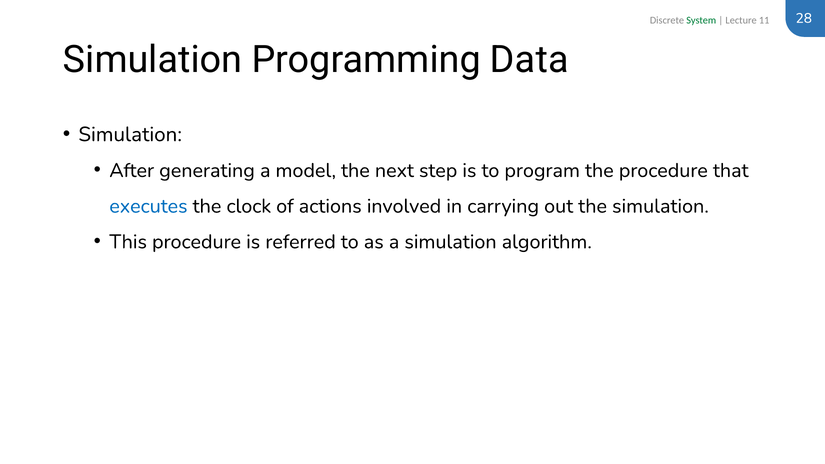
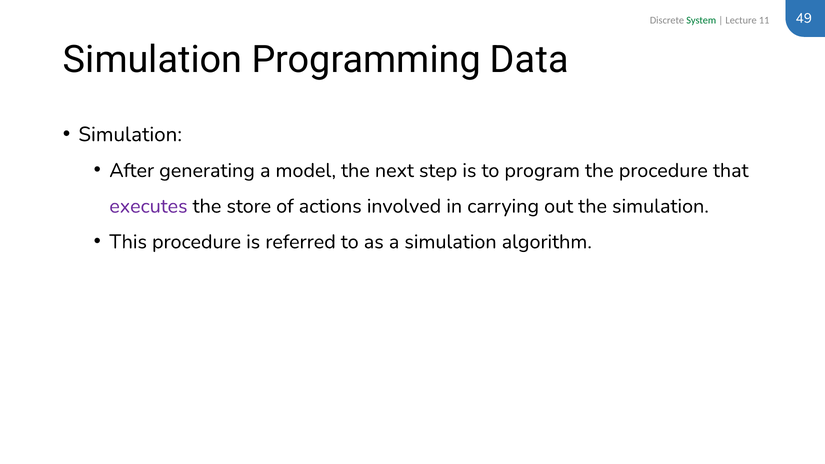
28: 28 -> 49
executes colour: blue -> purple
clock: clock -> store
